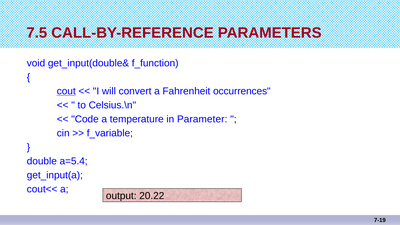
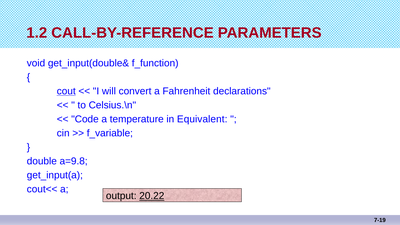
7.5: 7.5 -> 1.2
occurrences: occurrences -> declarations
Parameter: Parameter -> Equivalent
a=5.4: a=5.4 -> a=9.8
20.22 underline: none -> present
